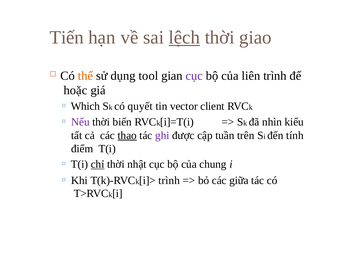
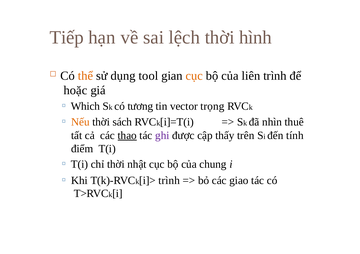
Tiến: Tiến -> Tiếp
lệch underline: present -> none
giao: giao -> hình
cục at (194, 76) colour: purple -> orange
quyết: quyết -> tương
client: client -> trọng
Nếu colour: purple -> orange
biến: biến -> sách
kiểu: kiểu -> thuê
tuần: tuần -> thấy
chỉ underline: present -> none
giữa: giữa -> giao
